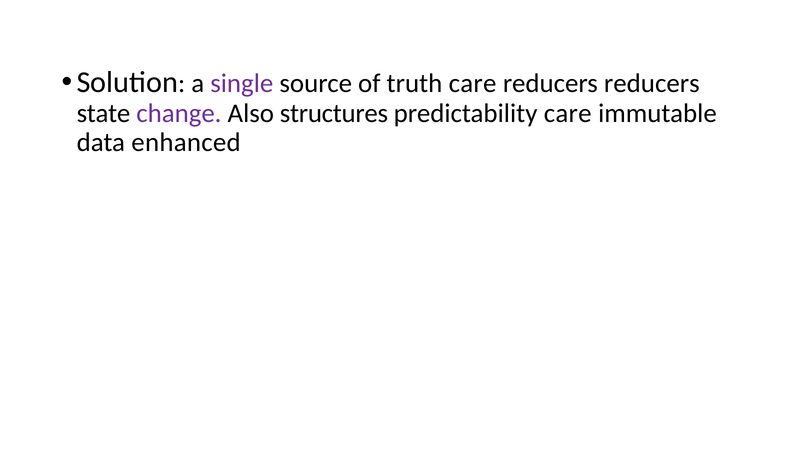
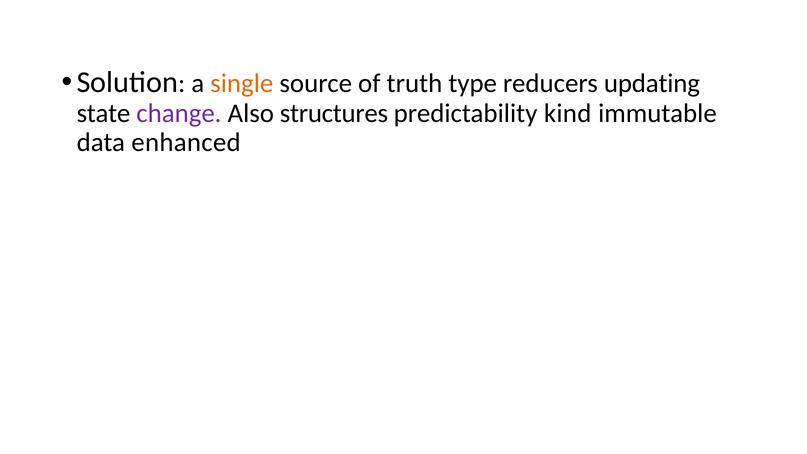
single colour: purple -> orange
truth care: care -> type
reducers reducers: reducers -> updating
predictability care: care -> kind
